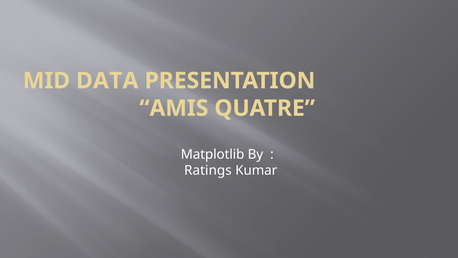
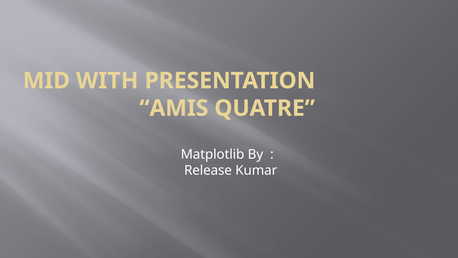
DATA: DATA -> WITH
Ratings: Ratings -> Release
